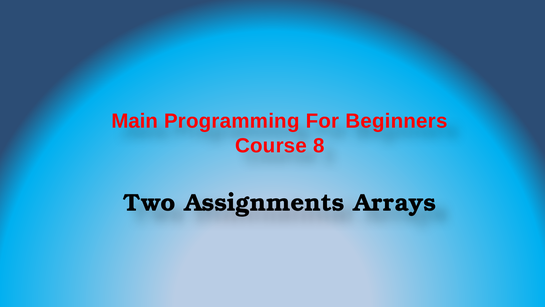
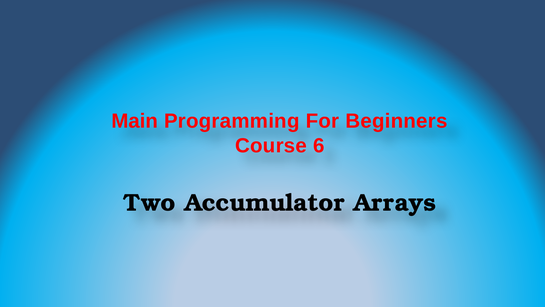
8: 8 -> 6
Assignments: Assignments -> Accumulator
